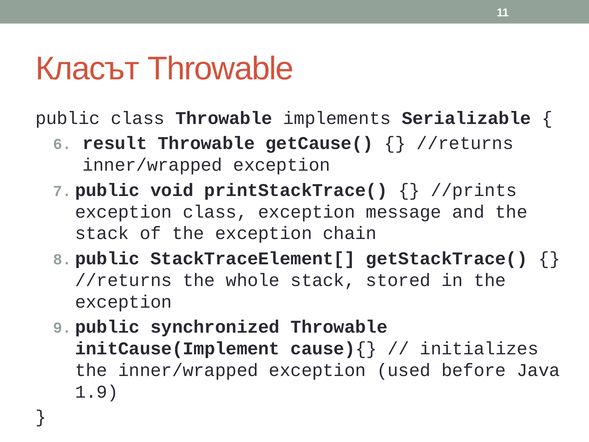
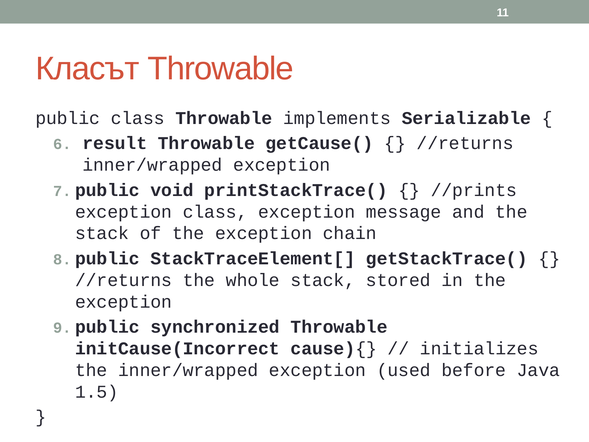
initCause(Implement: initCause(Implement -> initCause(Incorrect
1.9: 1.9 -> 1.5
